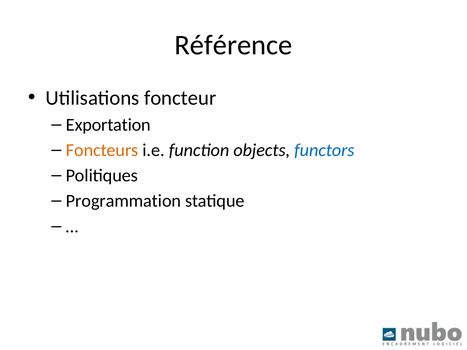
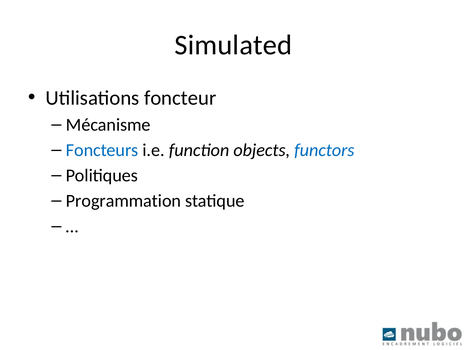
Référence: Référence -> Simulated
Exportation: Exportation -> Mécanisme
Foncteurs colour: orange -> blue
